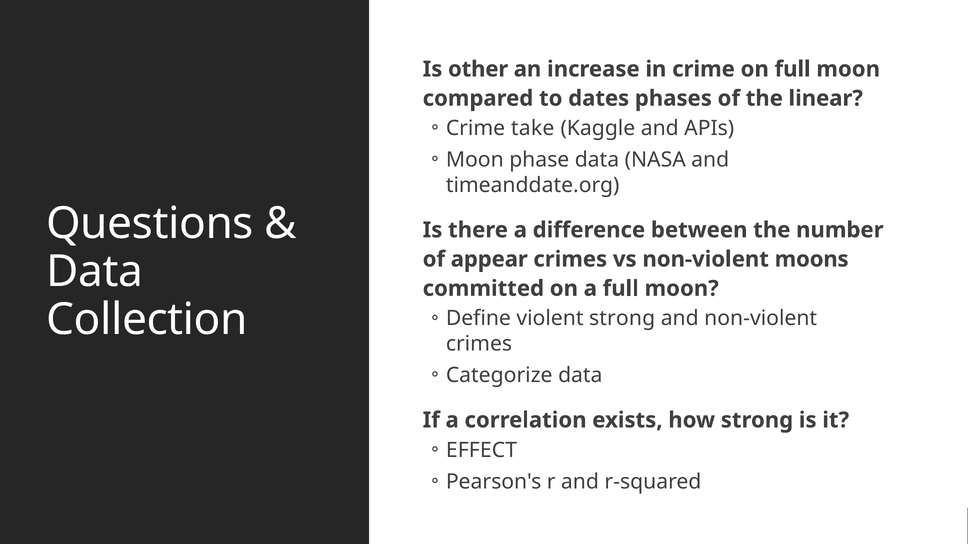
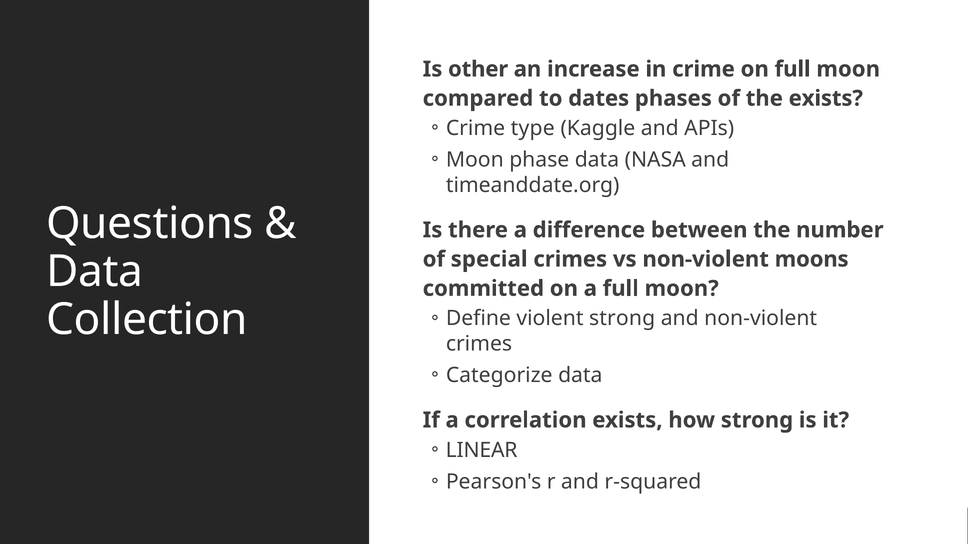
the linear: linear -> exists
take: take -> type
appear: appear -> special
EFFECT: EFFECT -> LINEAR
